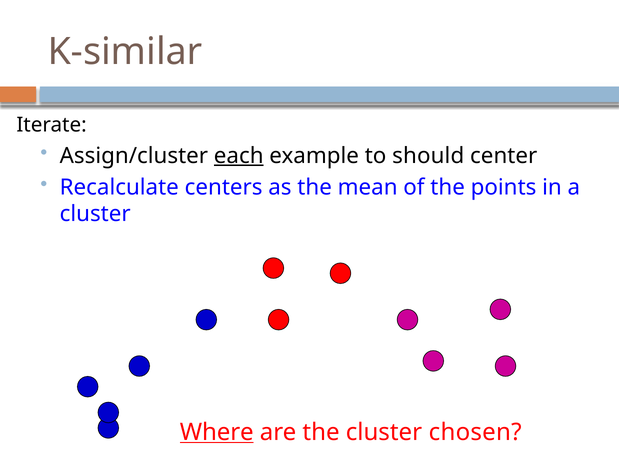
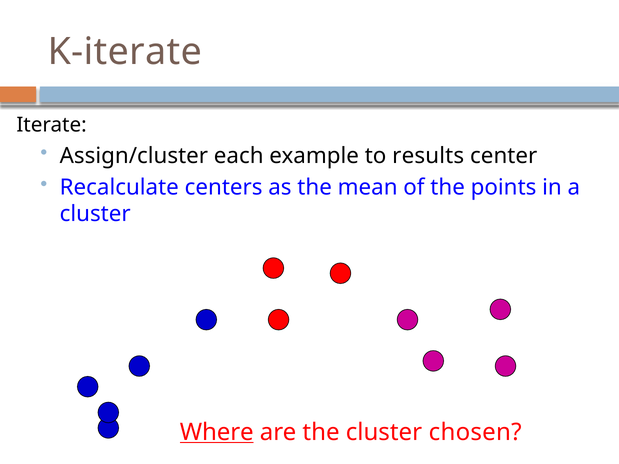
K-similar: K-similar -> K-iterate
each underline: present -> none
should: should -> results
